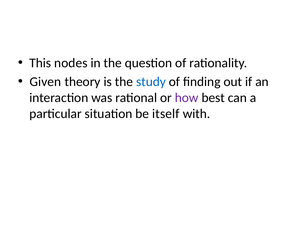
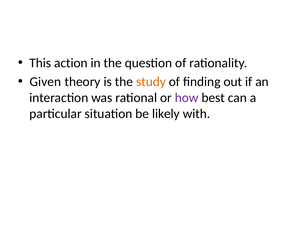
nodes: nodes -> action
study colour: blue -> orange
itself: itself -> likely
